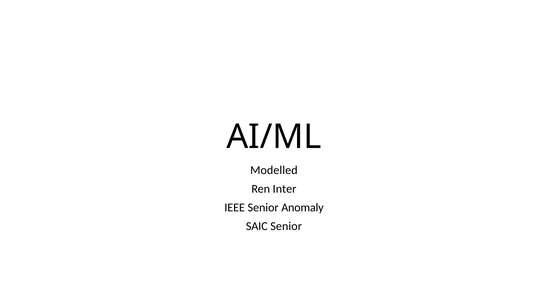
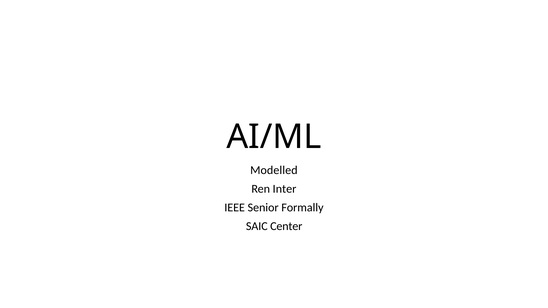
Anomaly: Anomaly -> Formally
SAIC Senior: Senior -> Center
